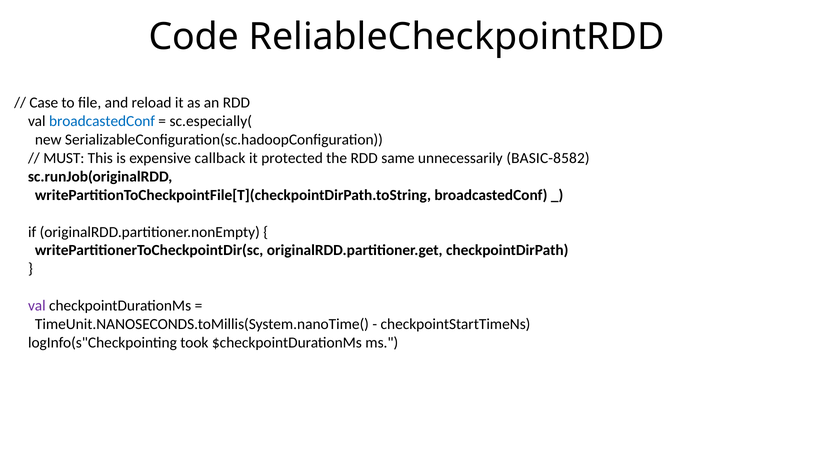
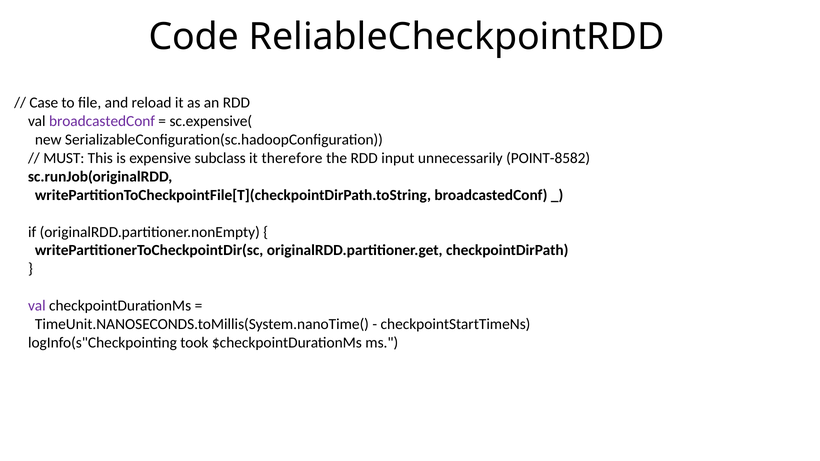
broadcastedConf at (102, 121) colour: blue -> purple
sc.especially(: sc.especially( -> sc.expensive(
callback: callback -> subclass
protected: protected -> therefore
same: same -> input
BASIC-8582: BASIC-8582 -> POINT-8582
